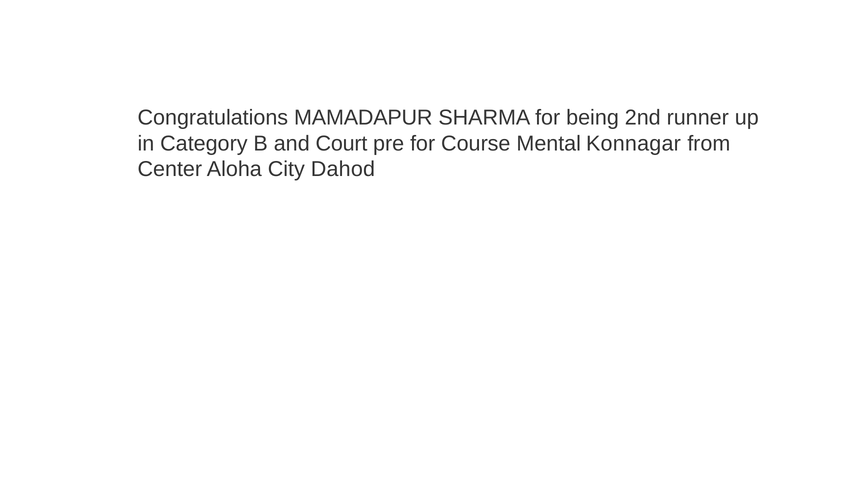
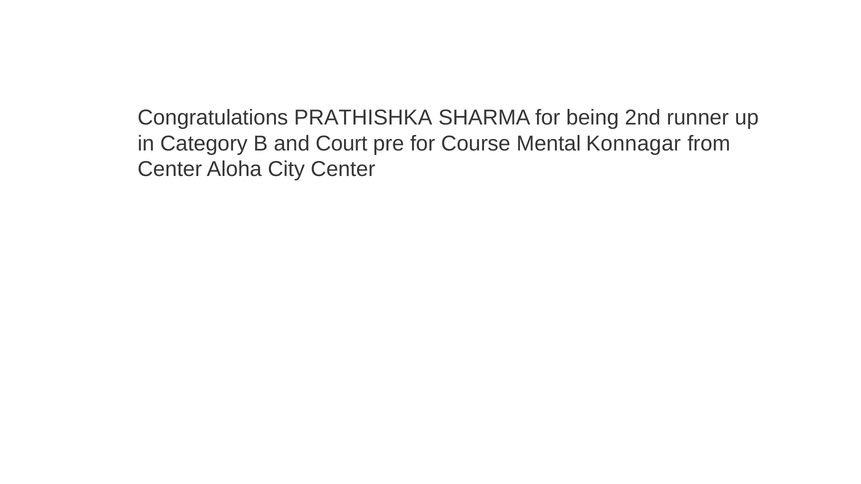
MAMADAPUR: MAMADAPUR -> PRATHISHKA
City Dahod: Dahod -> Center
